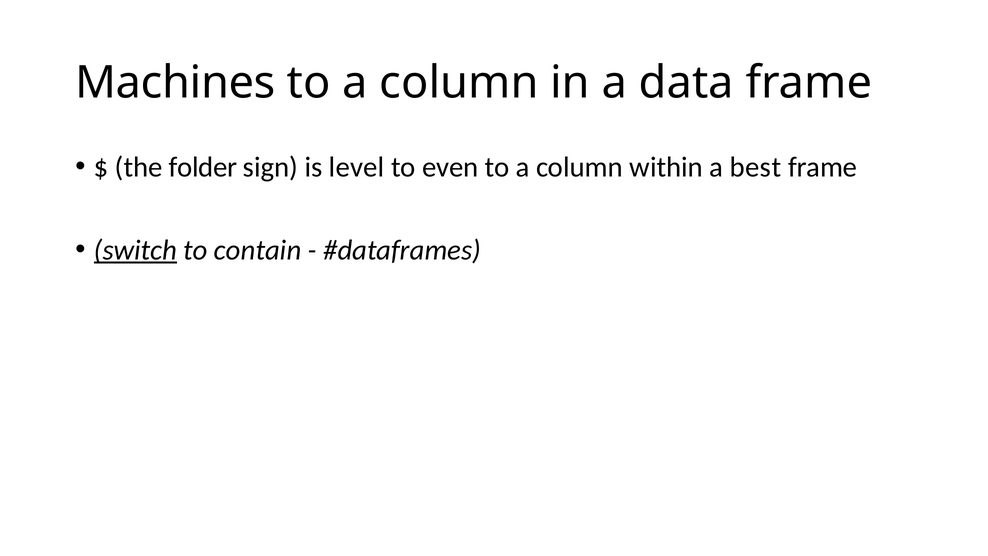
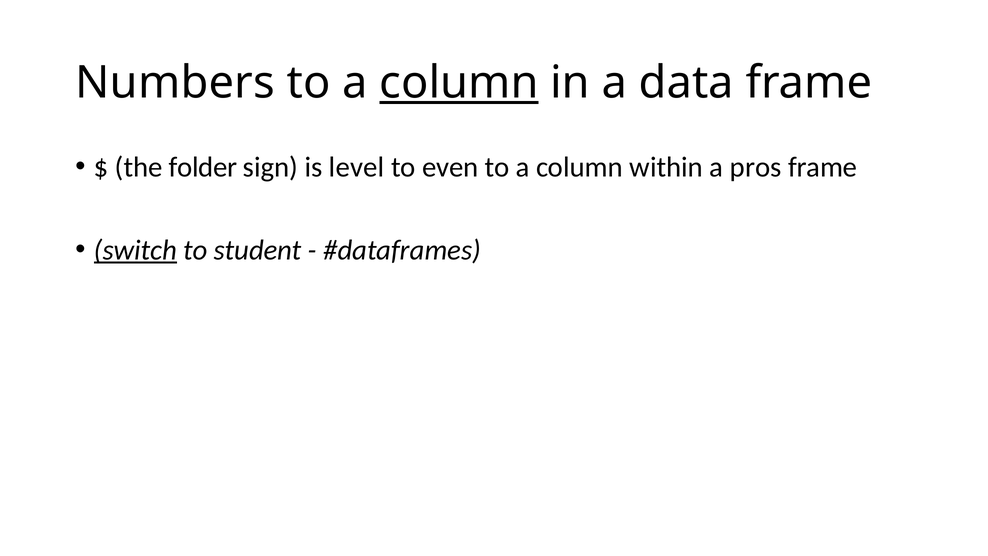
Machines: Machines -> Numbers
column at (459, 83) underline: none -> present
best: best -> pros
contain: contain -> student
